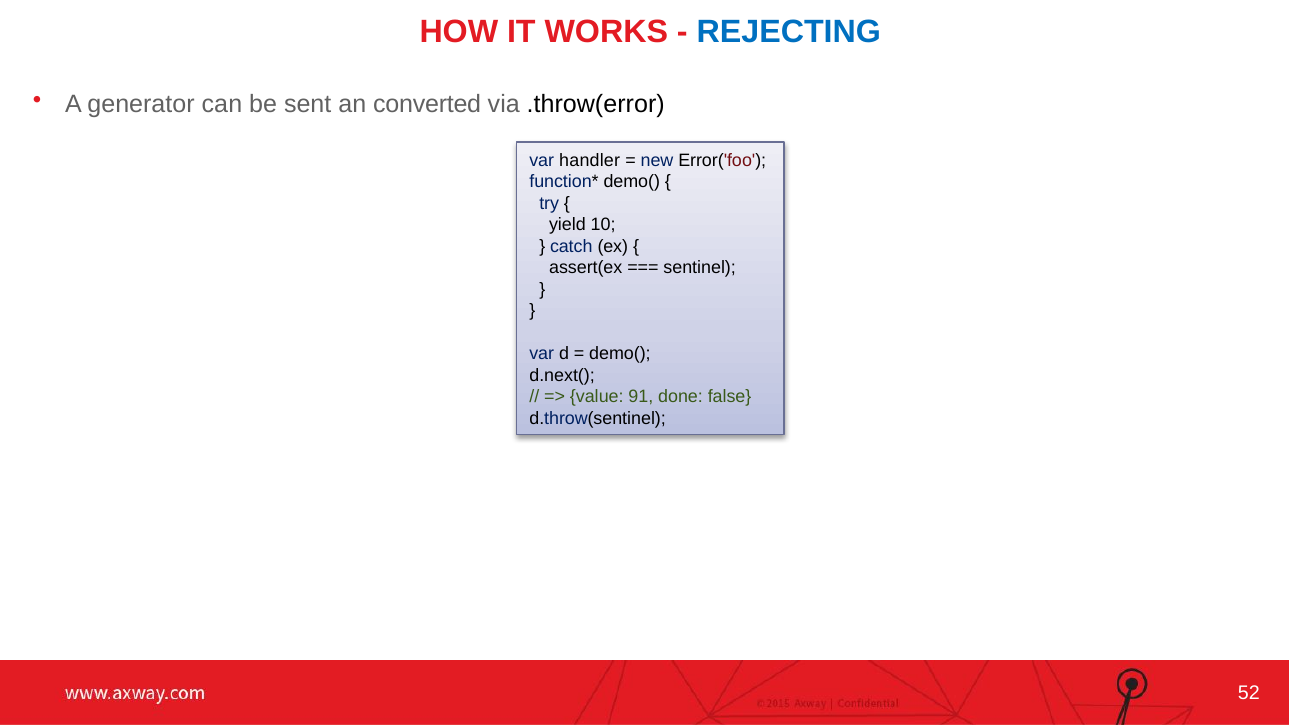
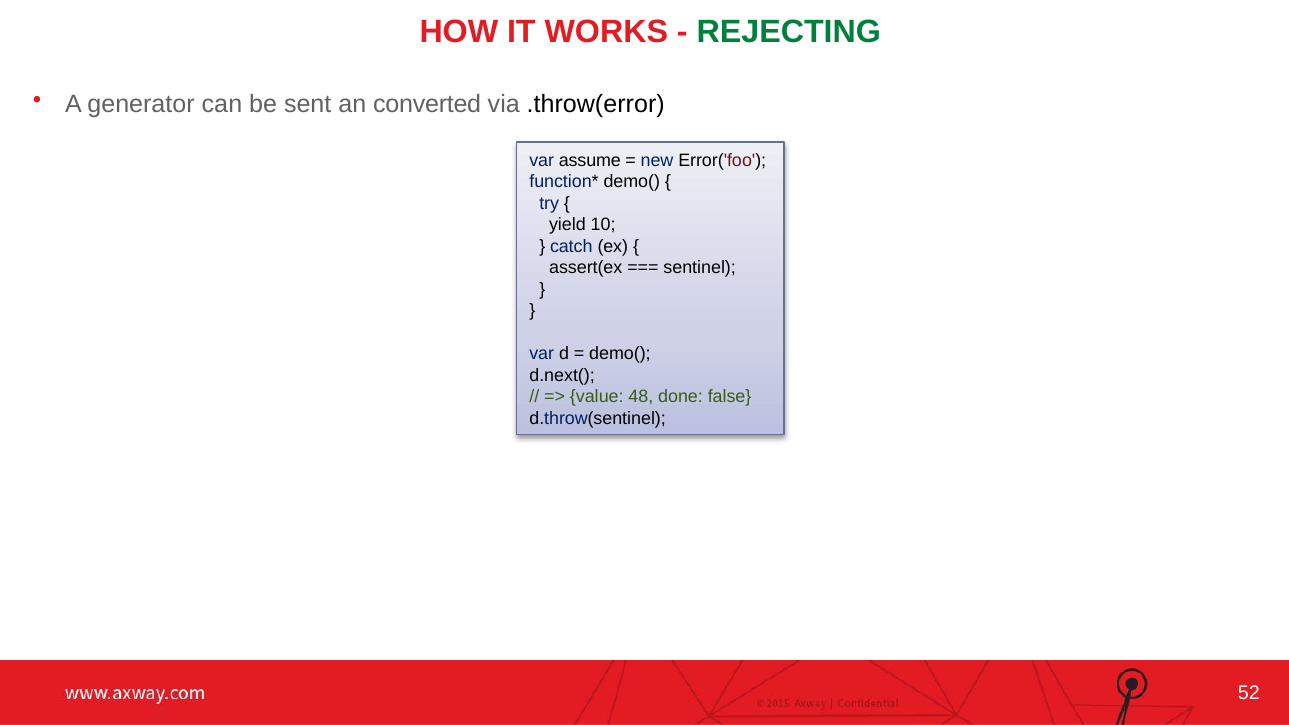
REJECTING colour: blue -> green
handler: handler -> assume
91: 91 -> 48
